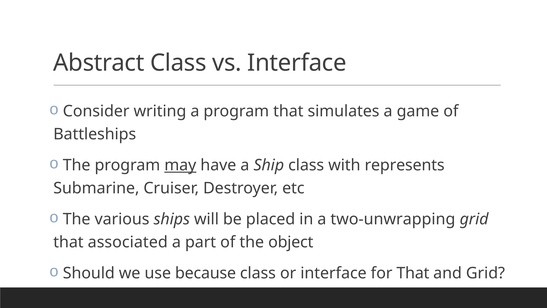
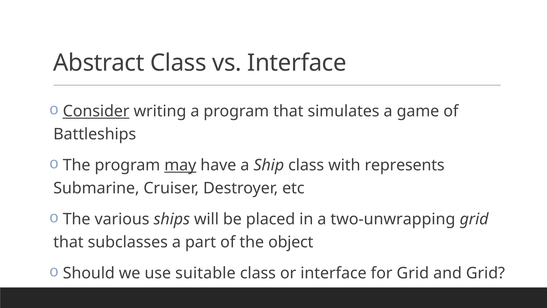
Consider underline: none -> present
associated: associated -> subclasses
because: because -> suitable
for That: That -> Grid
